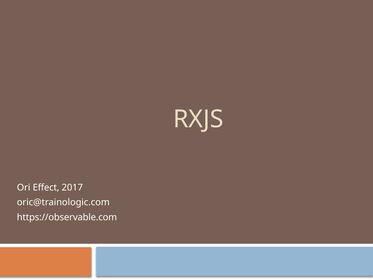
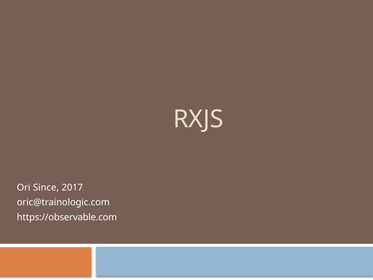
Effect: Effect -> Since
